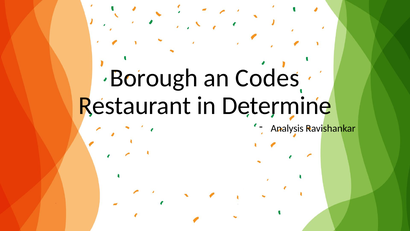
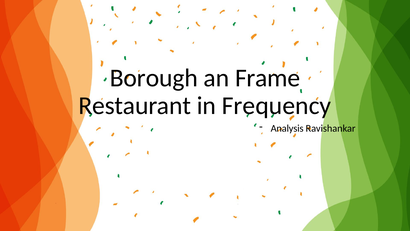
Codes: Codes -> Frame
Determine: Determine -> Frequency
